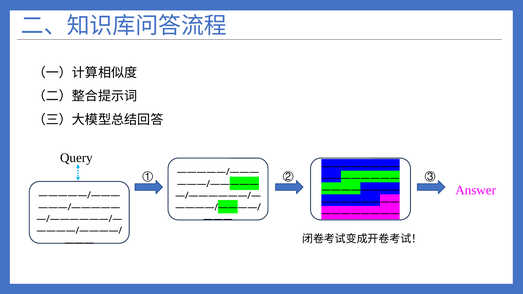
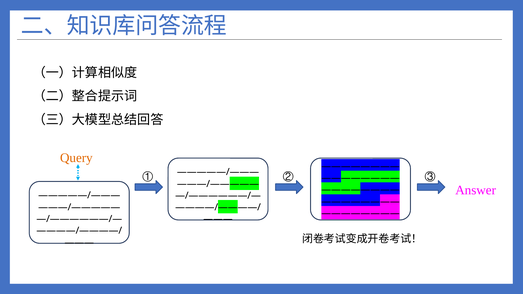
Query colour: black -> orange
